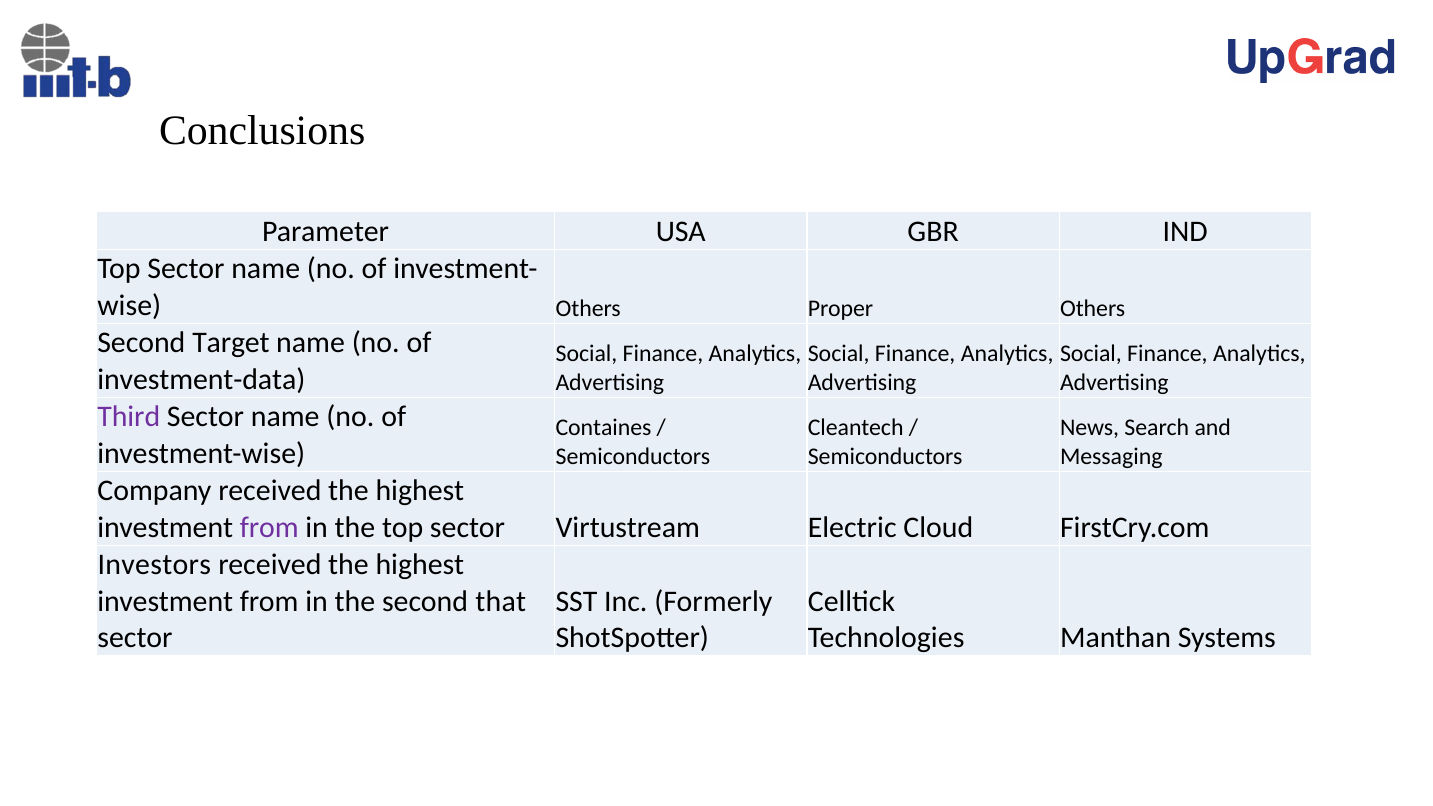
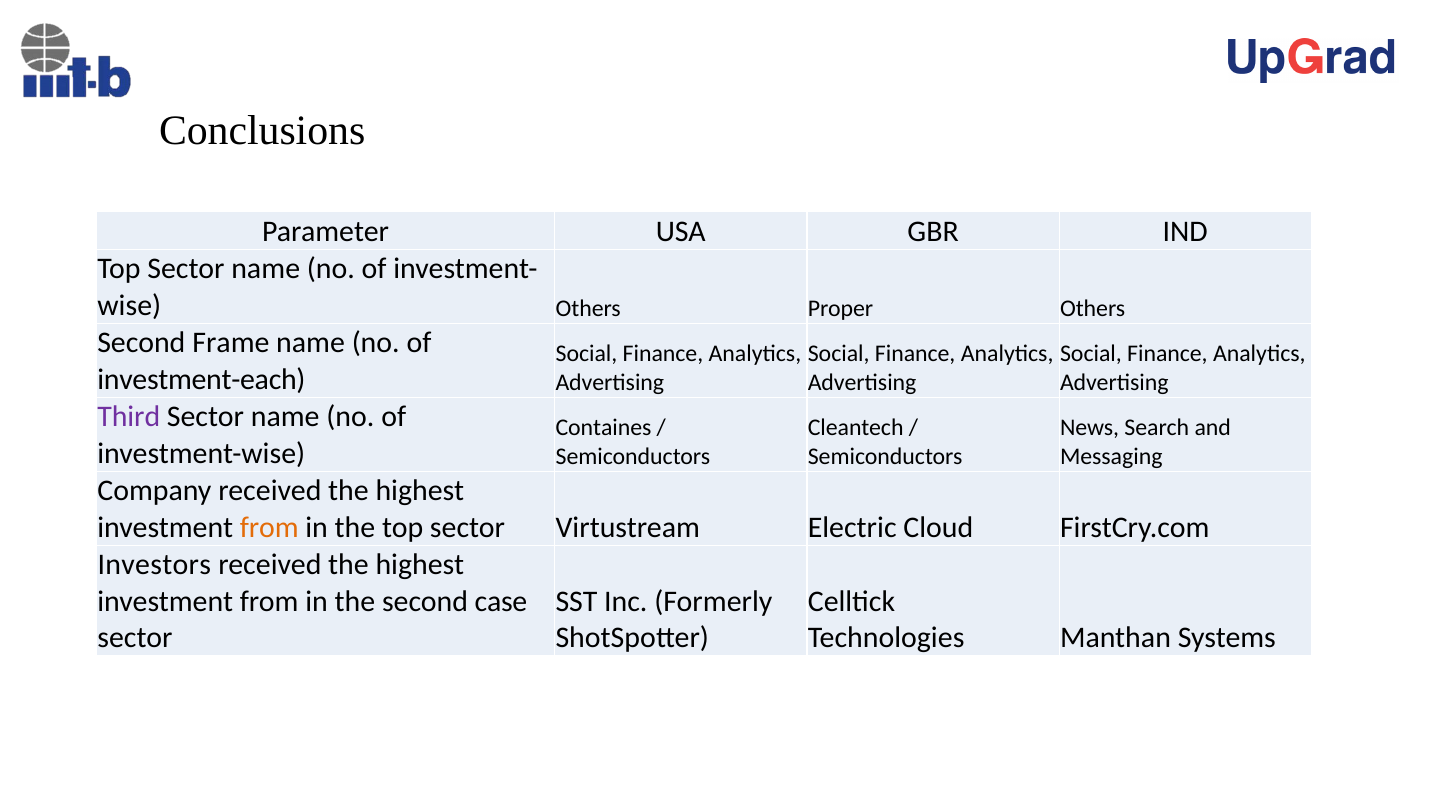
Target: Target -> Frame
investment-data: investment-data -> investment-each
from at (269, 527) colour: purple -> orange
that: that -> case
